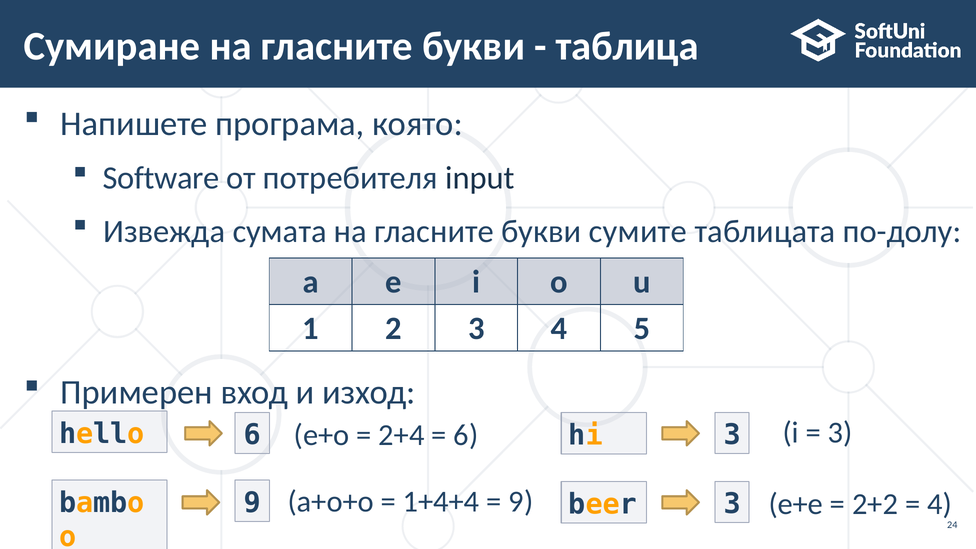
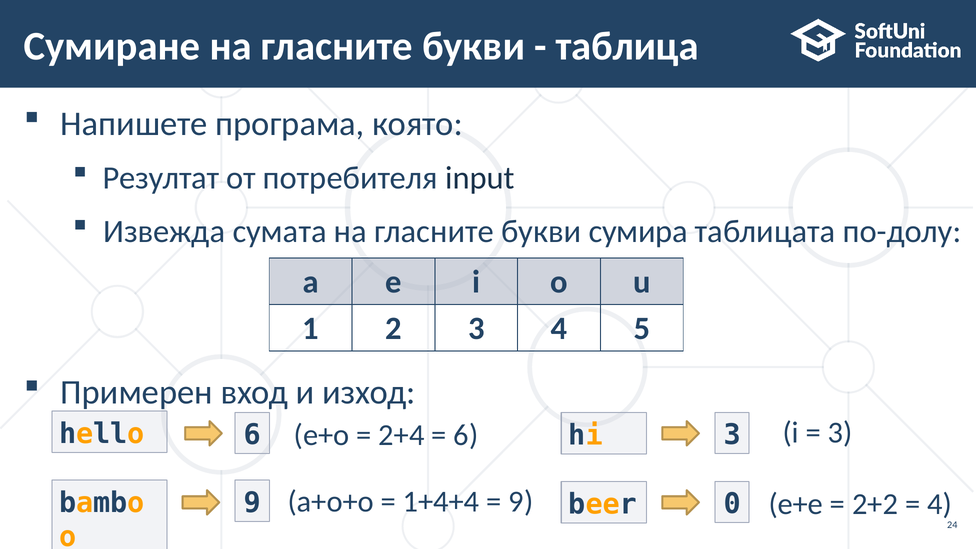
Software: Software -> Резултат
сумите: сумите -> сумира
beer 3: 3 -> 0
